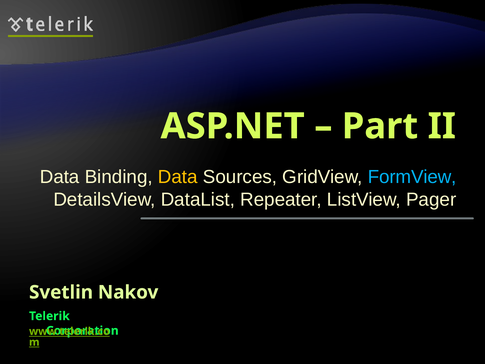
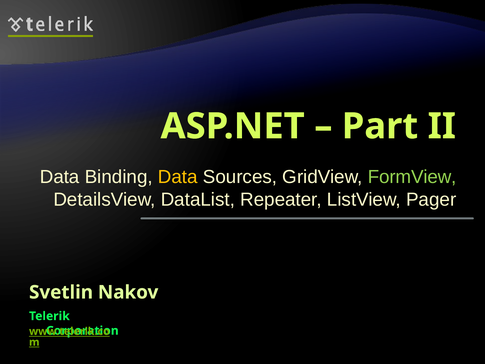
FormView colour: light blue -> light green
